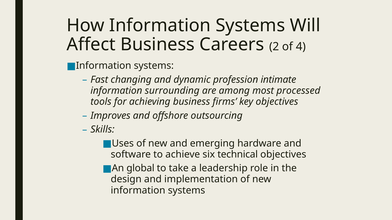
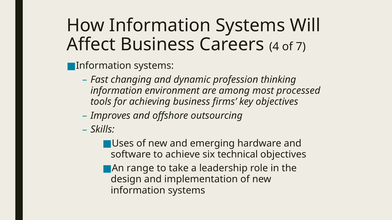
2: 2 -> 4
4: 4 -> 7
intimate: intimate -> thinking
surrounding: surrounding -> environment
global: global -> range
